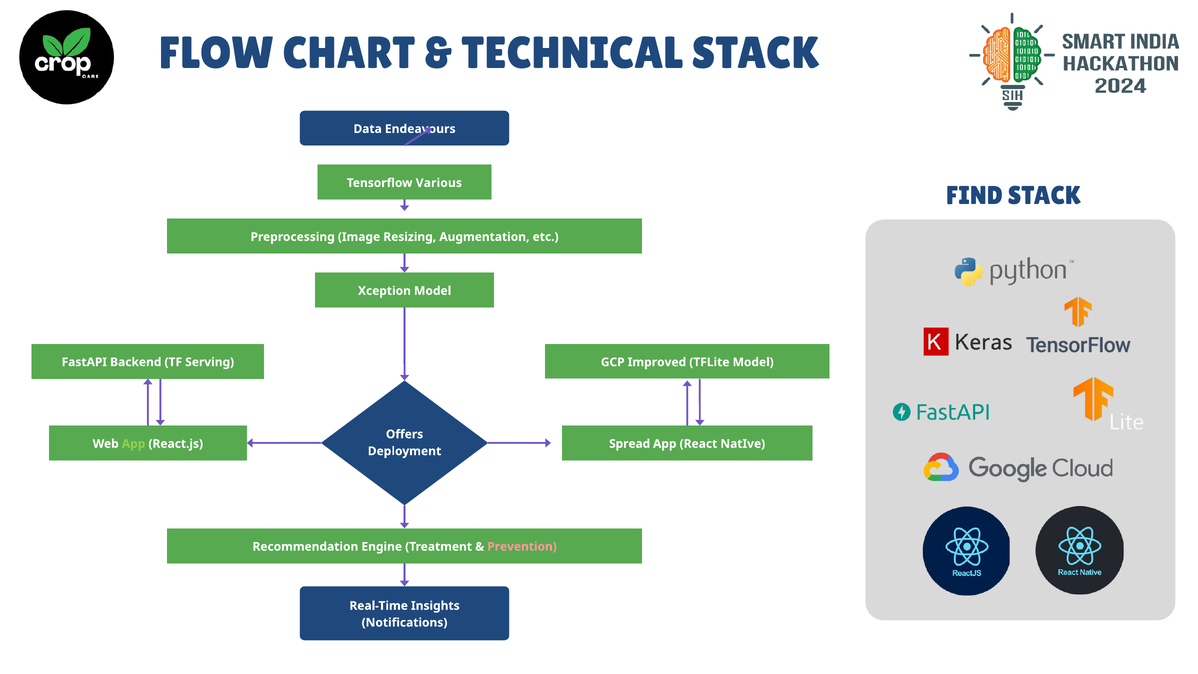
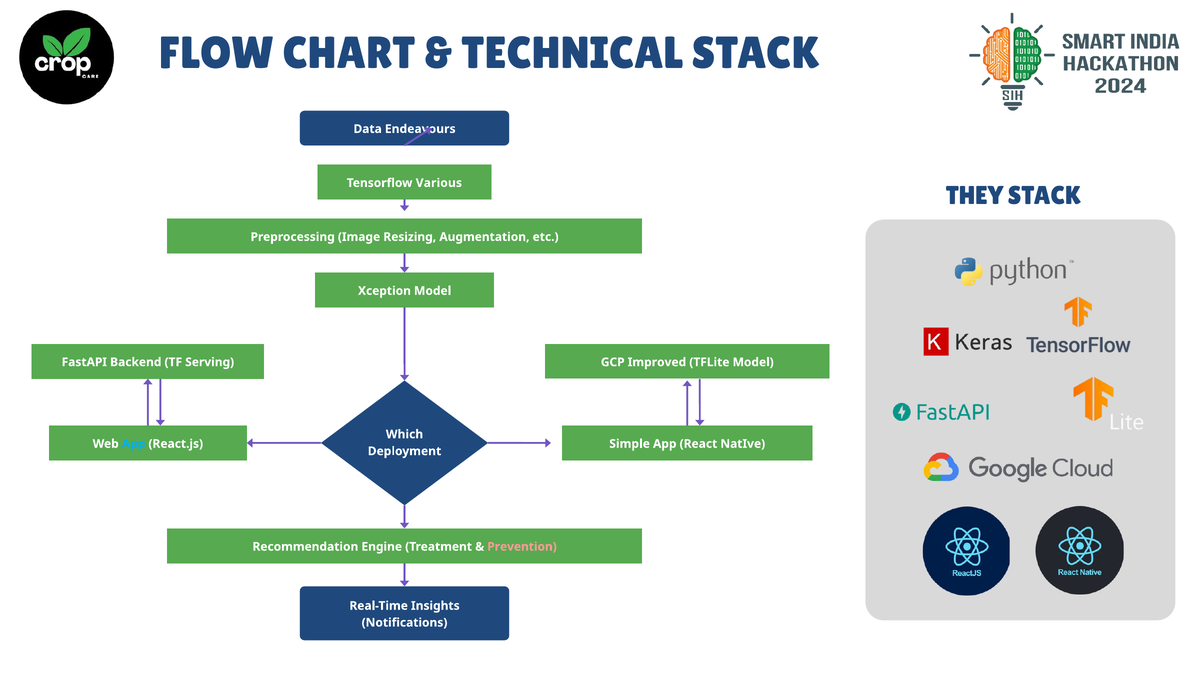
FIND: FIND -> THEY
Offers: Offers -> Which
App at (134, 444) colour: light green -> light blue
Spread: Spread -> Simple
